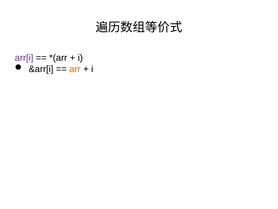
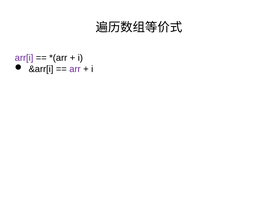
arr colour: orange -> purple
